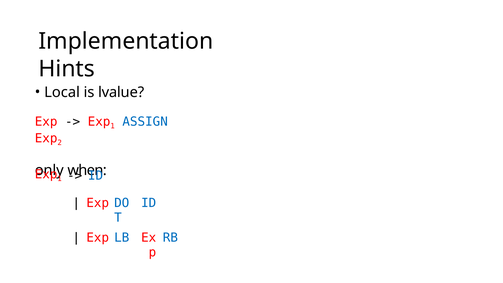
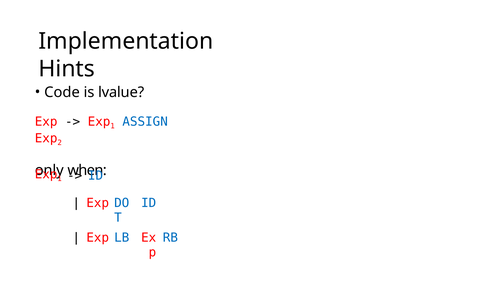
Local: Local -> Code
